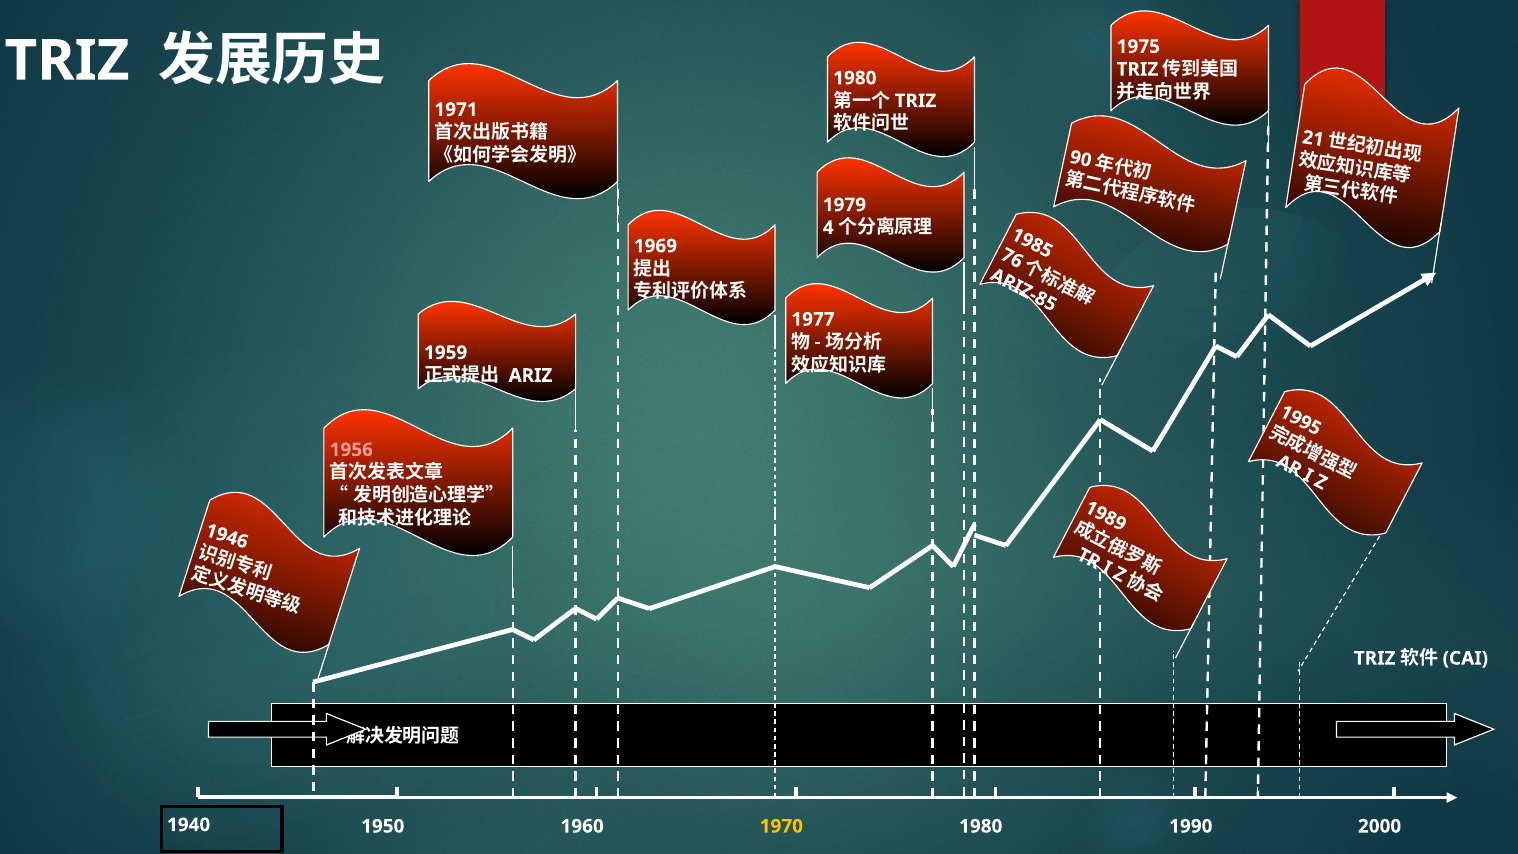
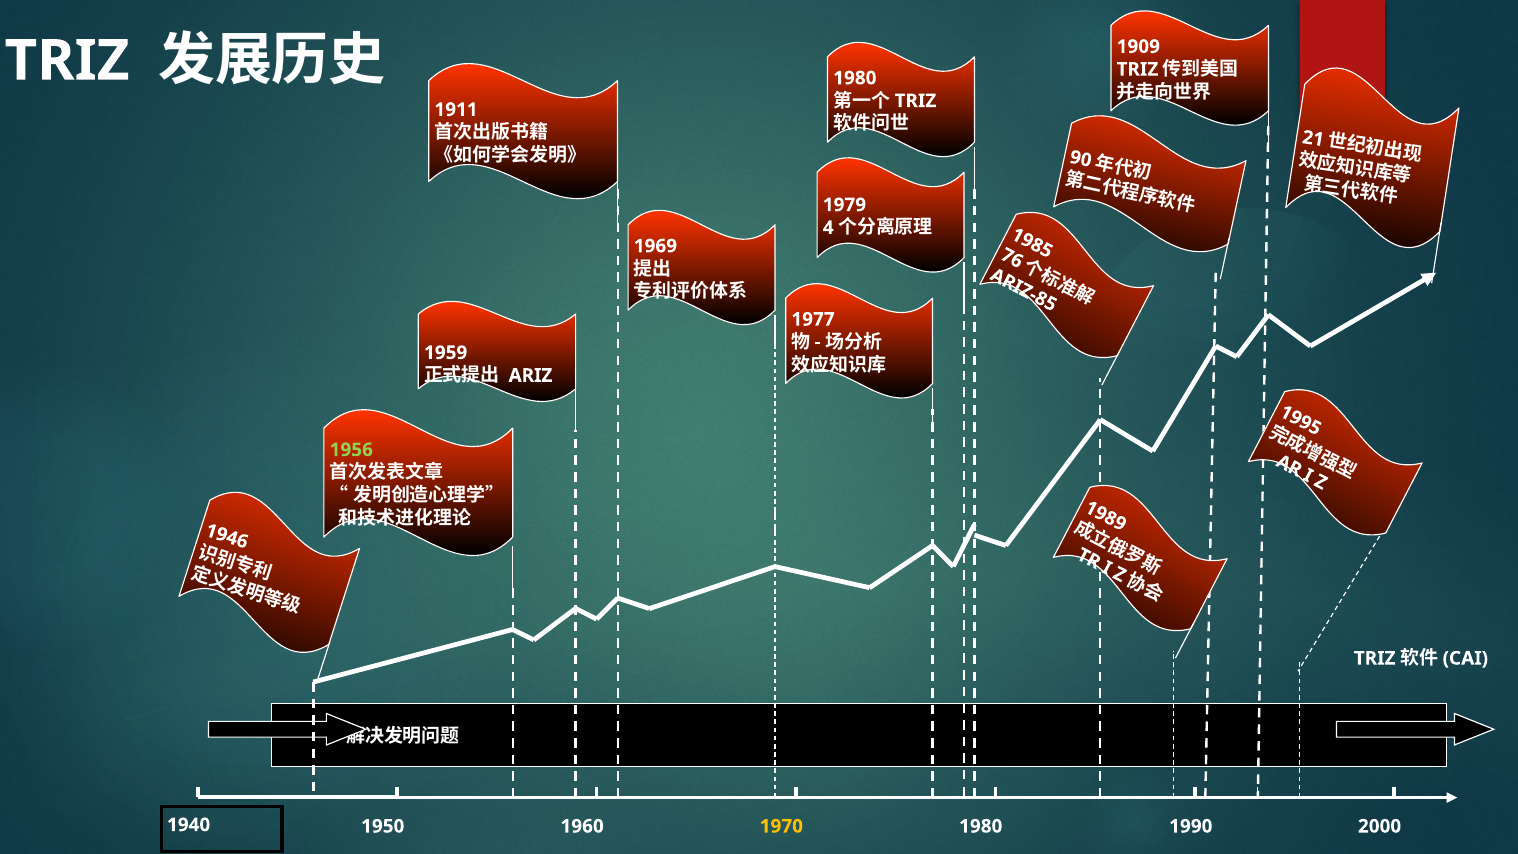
1975: 1975 -> 1909
1971: 1971 -> 1911
1956 colour: pink -> light green
